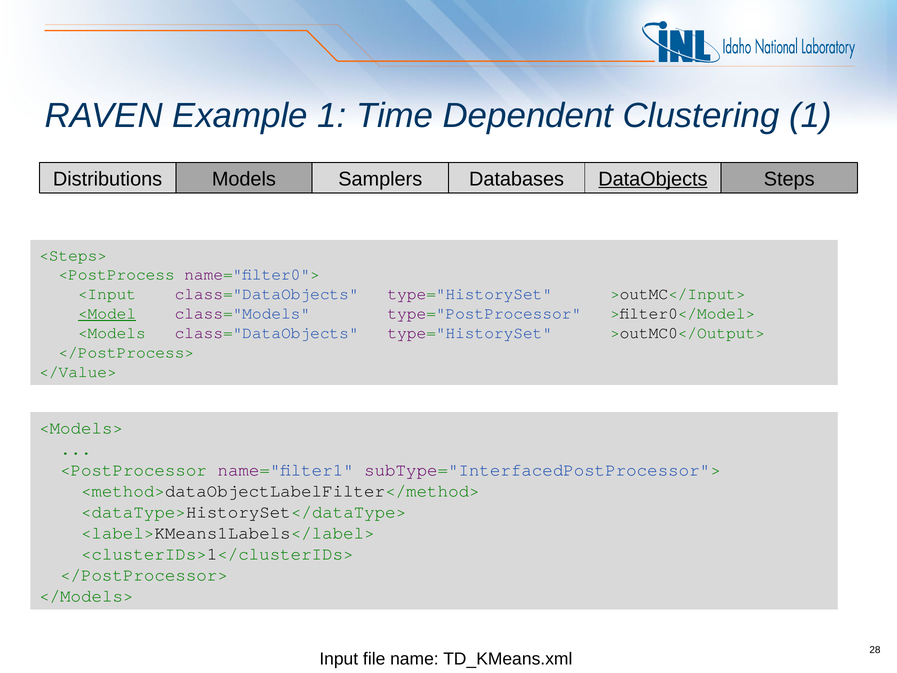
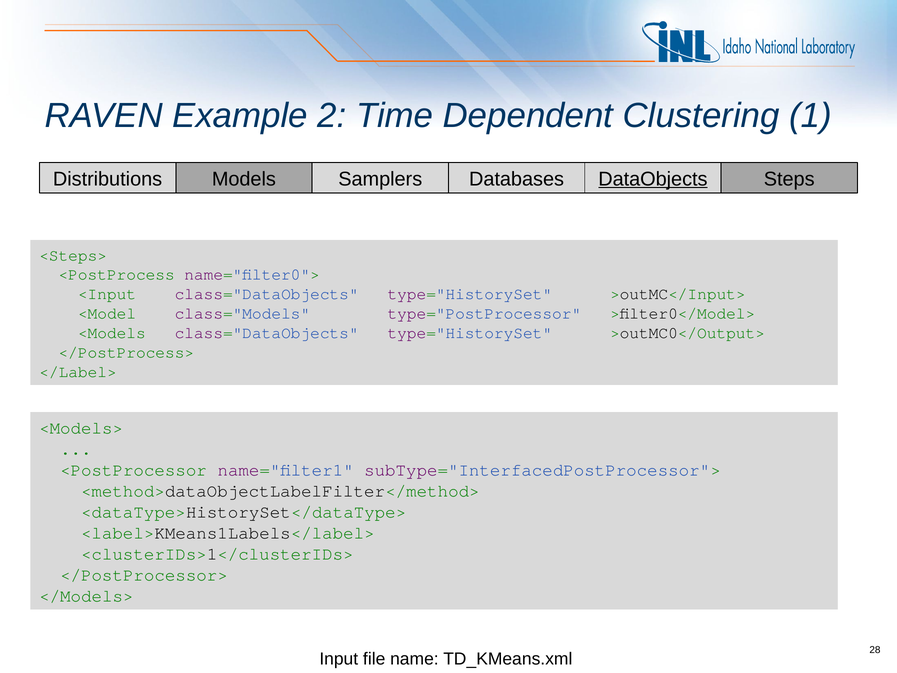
Example 1: 1 -> 2
<Model underline: present -> none
</Value>: </Value> -> </Label>
